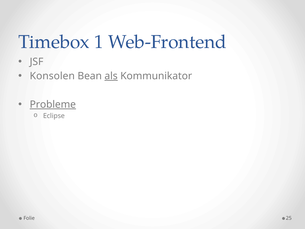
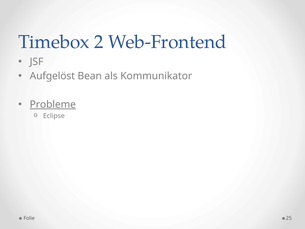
1: 1 -> 2
Konsolen: Konsolen -> Aufgelöst
als underline: present -> none
